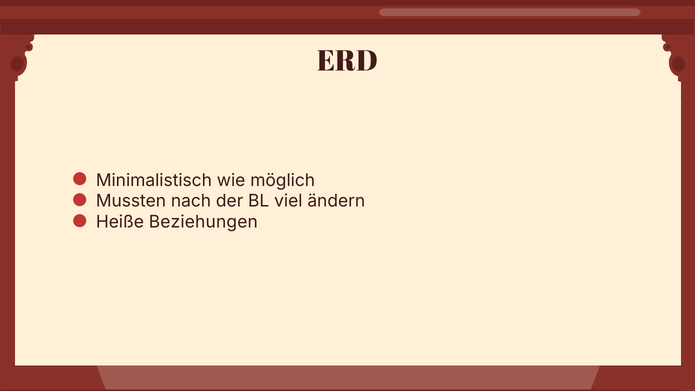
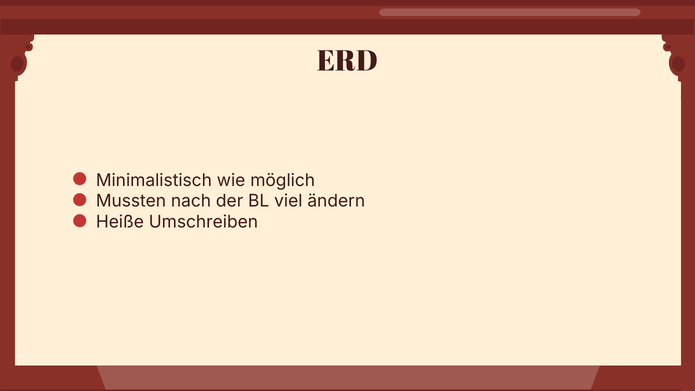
Beziehungen: Beziehungen -> Umschreiben
